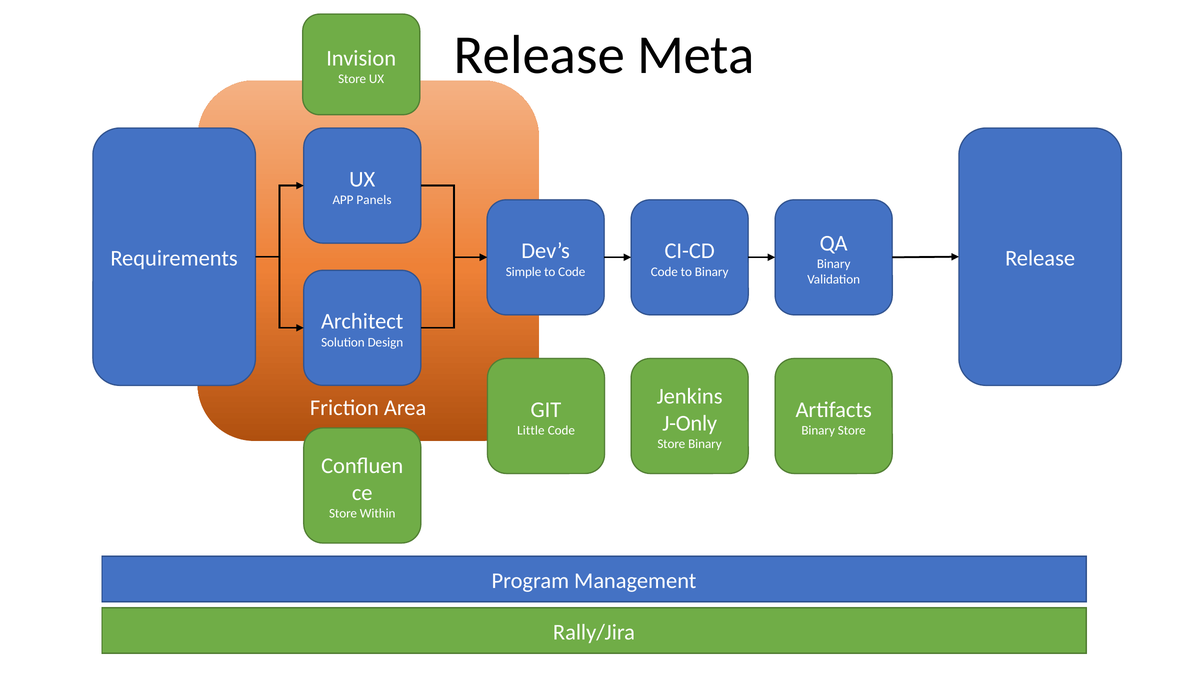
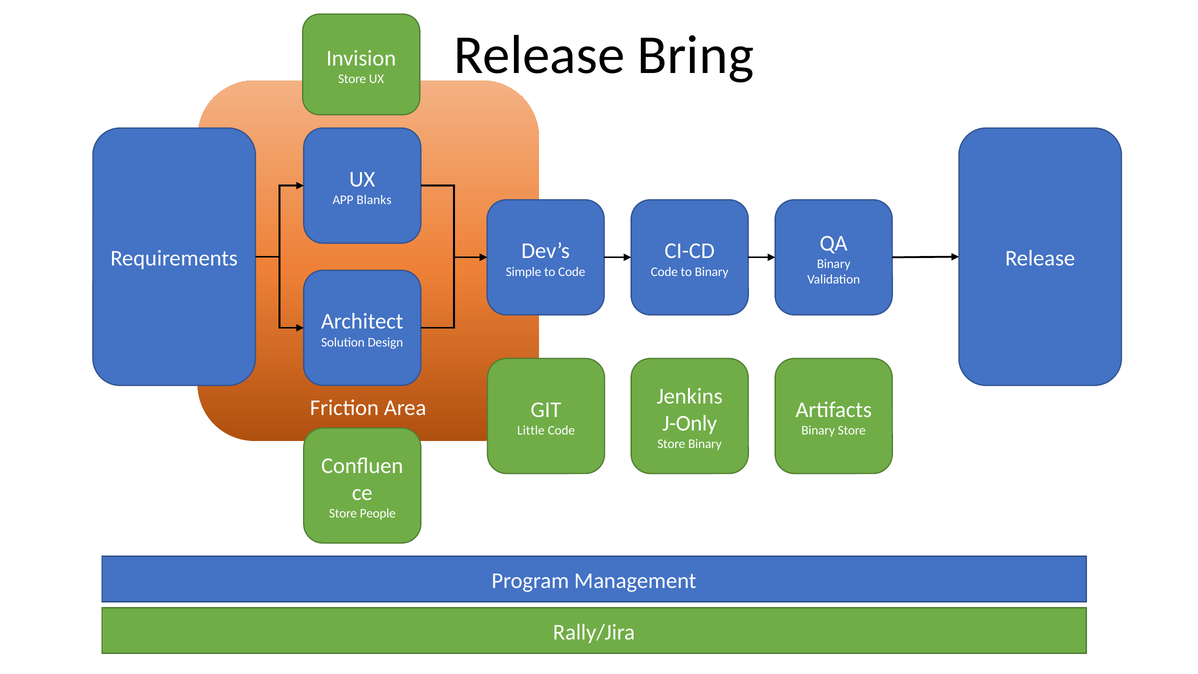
Meta: Meta -> Bring
Panels: Panels -> Blanks
Within: Within -> People
